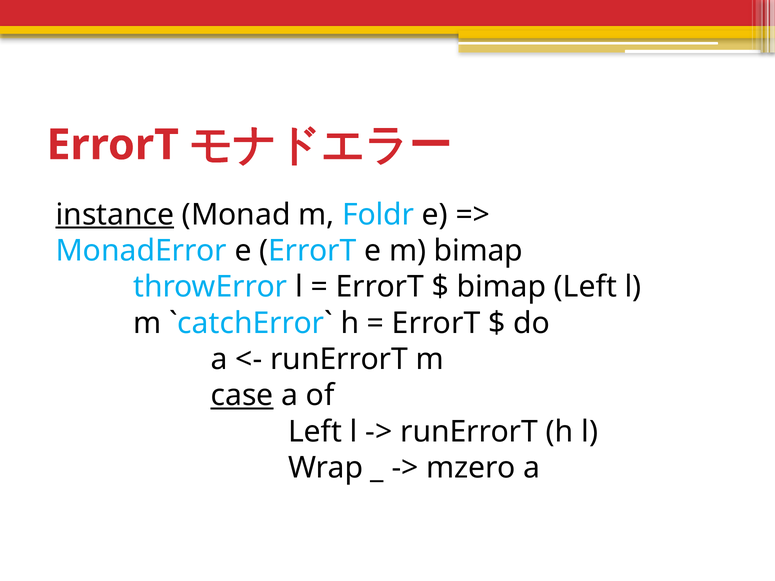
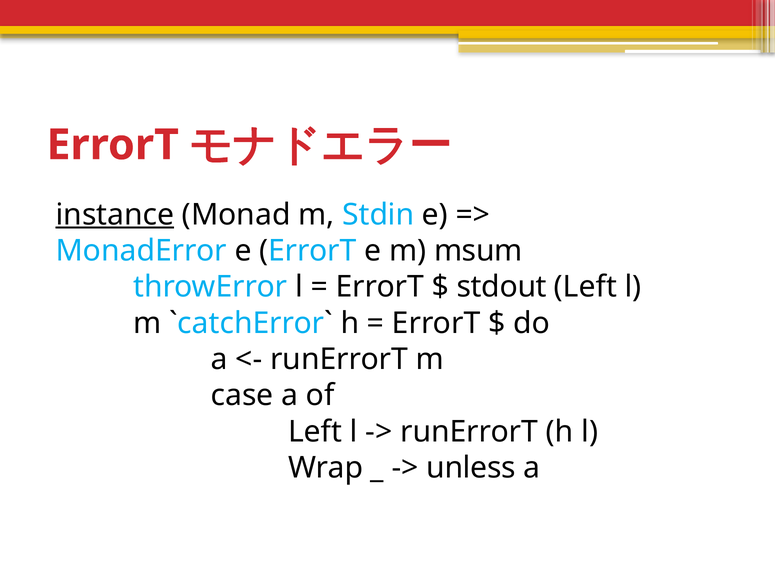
Foldr: Foldr -> Stdin
m bimap: bimap -> msum
bimap at (502, 287): bimap -> stdout
case underline: present -> none
mzero: mzero -> unless
